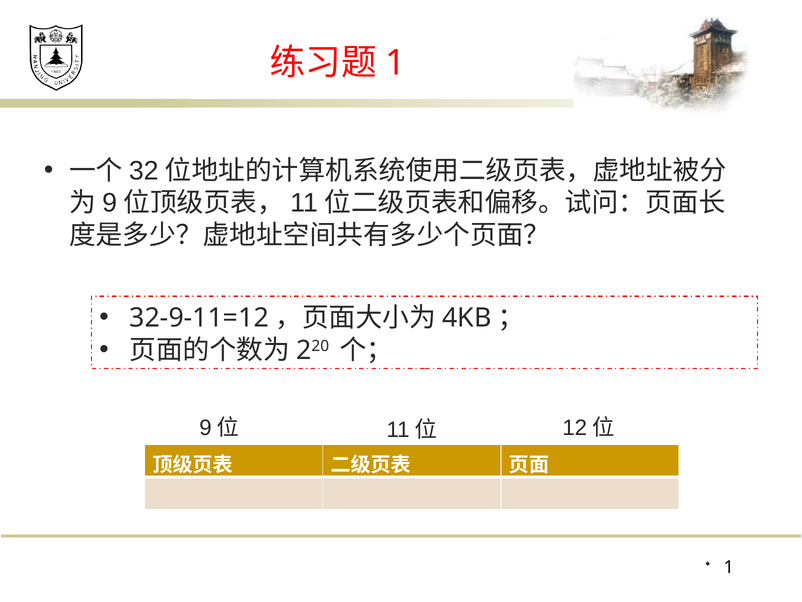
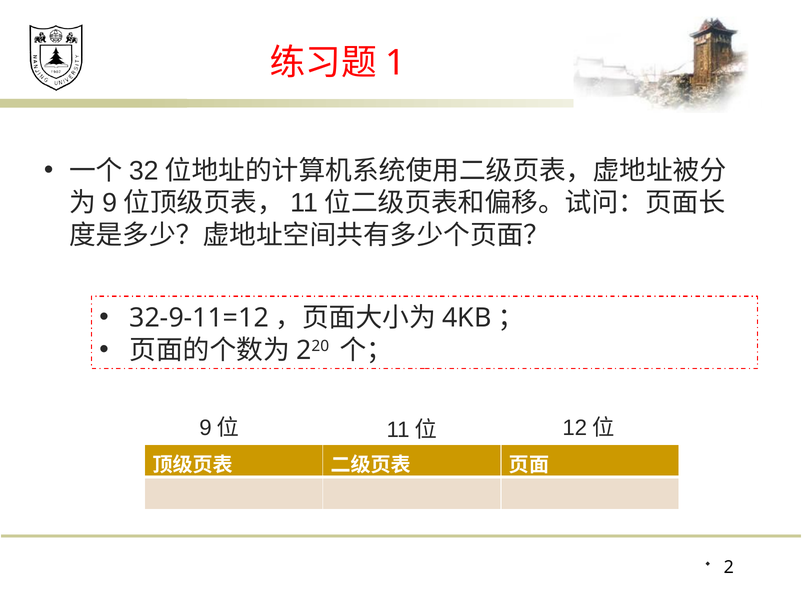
1 at (729, 567): 1 -> 2
